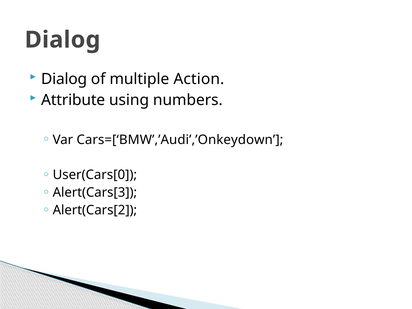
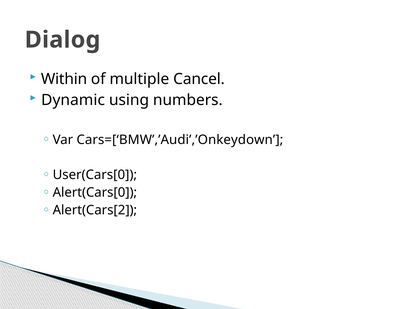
Dialog at (64, 79): Dialog -> Within
Action: Action -> Cancel
Attribute: Attribute -> Dynamic
Alert(Cars[3: Alert(Cars[3 -> Alert(Cars[0
